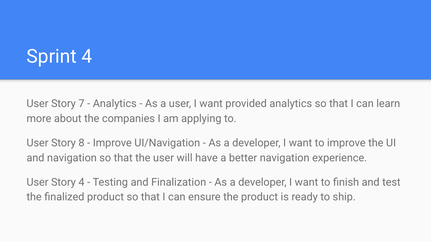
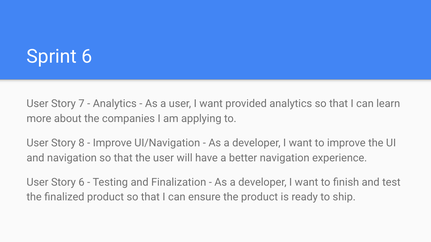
Sprint 4: 4 -> 6
Story 4: 4 -> 6
